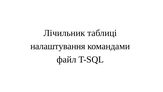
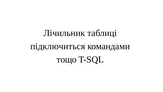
налаштування: налаштування -> підключиться
файл: файл -> тощо
